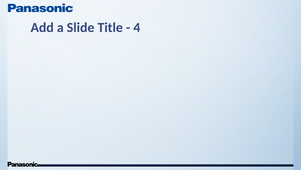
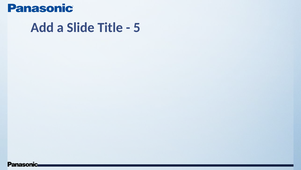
4: 4 -> 5
